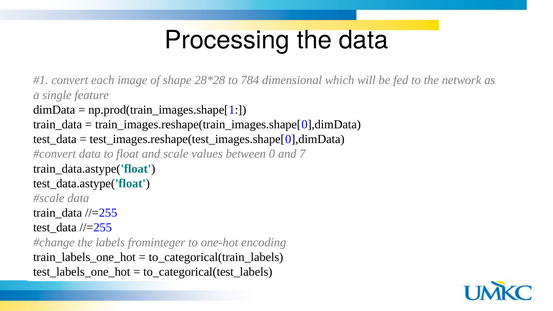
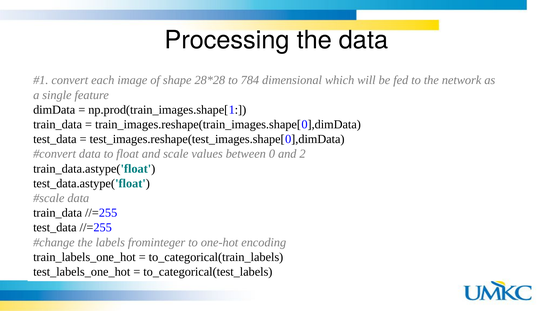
7: 7 -> 2
